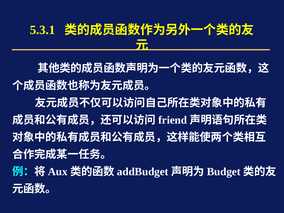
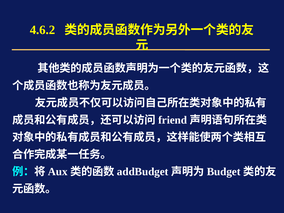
5.3.1: 5.3.1 -> 4.6.2
